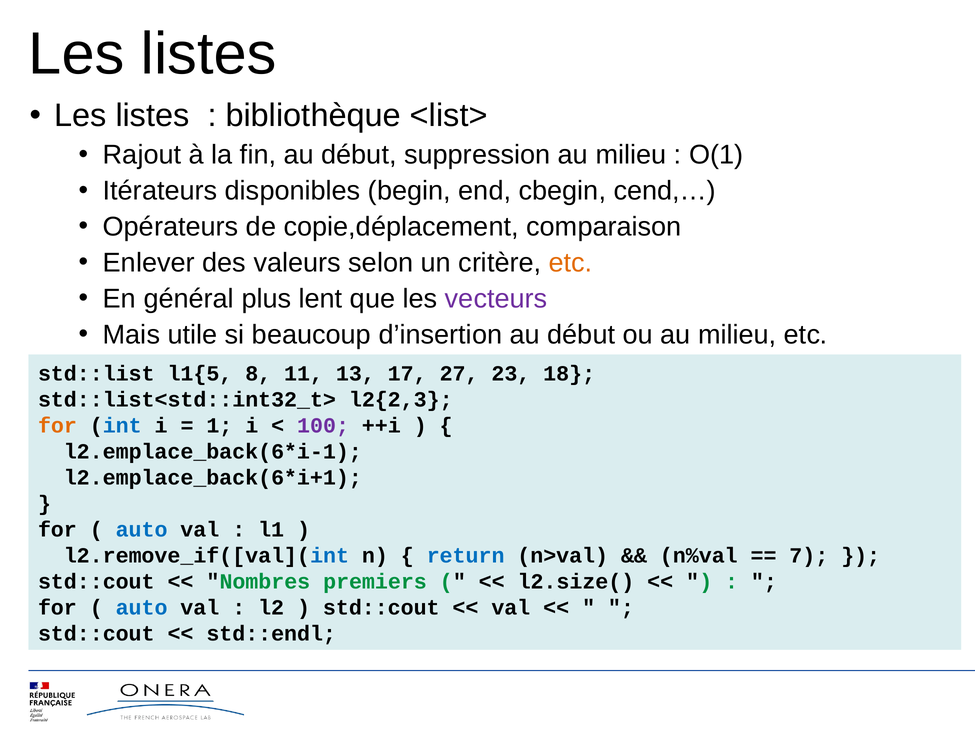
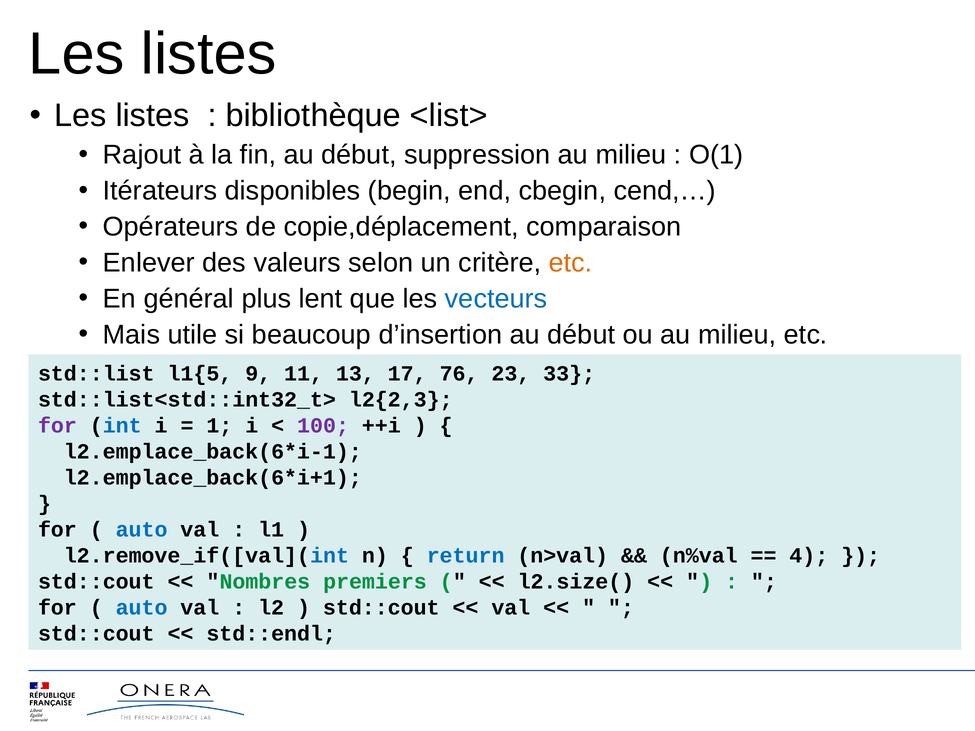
vecteurs colour: purple -> blue
8: 8 -> 9
27: 27 -> 76
18: 18 -> 33
for at (57, 426) colour: orange -> purple
7: 7 -> 4
